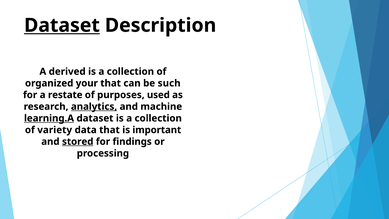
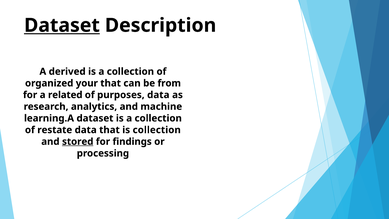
such: such -> from
restate: restate -> related
purposes used: used -> data
analytics underline: present -> none
learning.A underline: present -> none
variety: variety -> restate
is important: important -> collection
